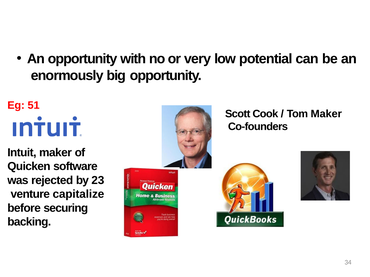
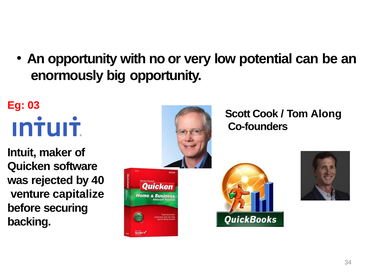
51: 51 -> 03
Tom Maker: Maker -> Along
23: 23 -> 40
